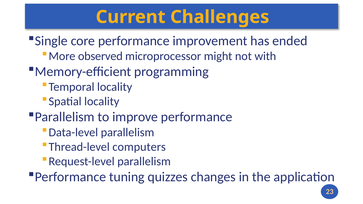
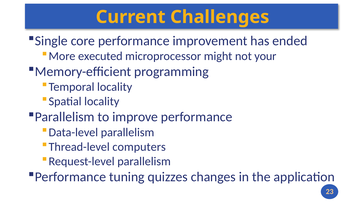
observed: observed -> executed
with: with -> your
